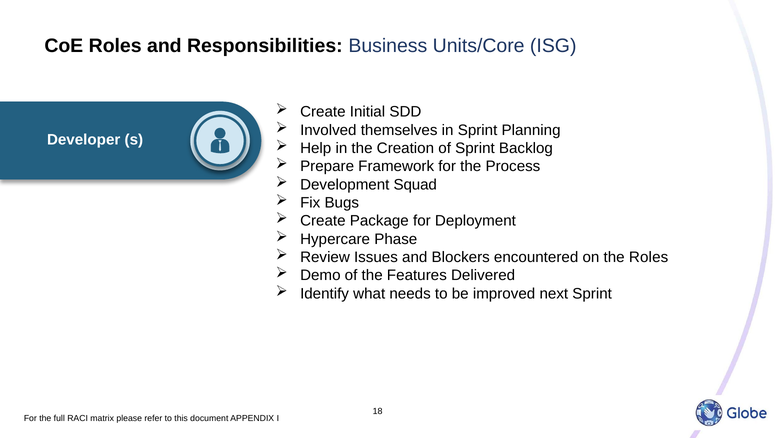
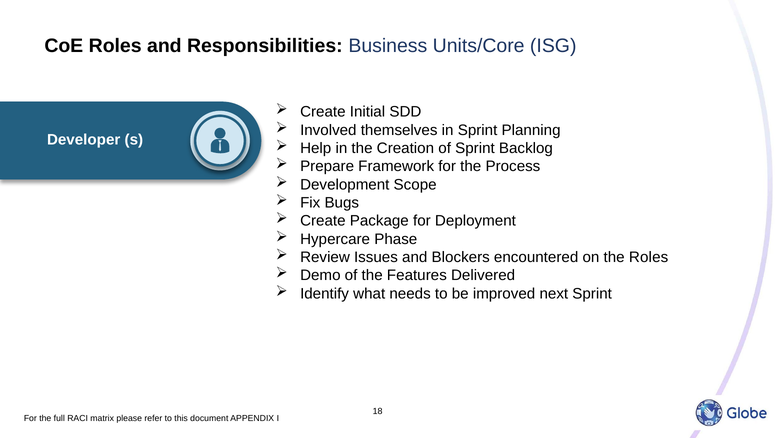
Squad: Squad -> Scope
